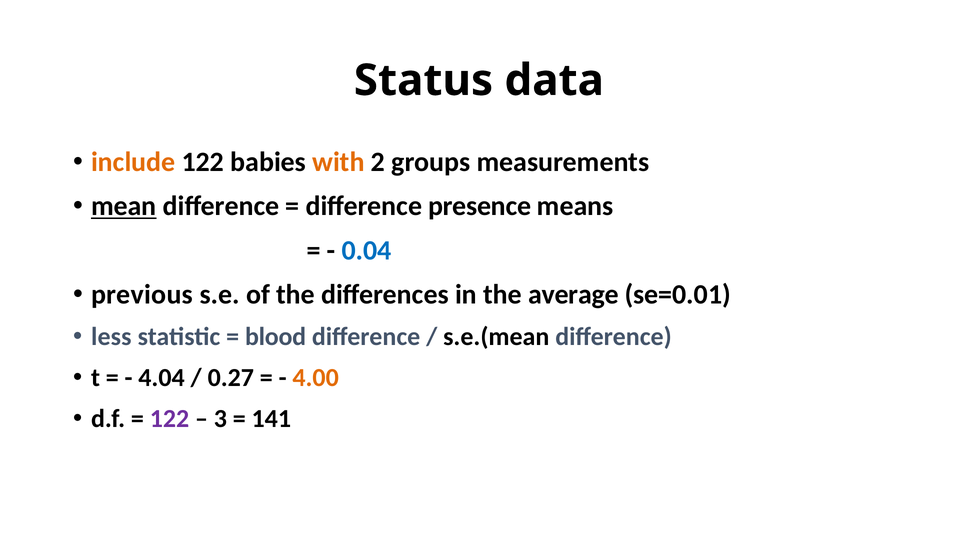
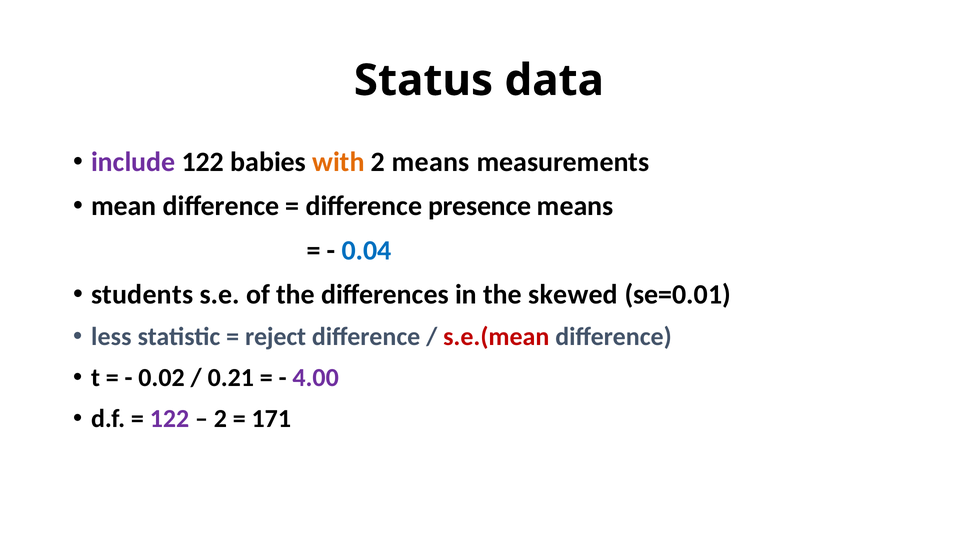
include colour: orange -> purple
2 groups: groups -> means
mean underline: present -> none
previous: previous -> students
average: average -> skewed
blood: blood -> reject
s.e.(mean colour: black -> red
4.04: 4.04 -> 0.02
0.27: 0.27 -> 0.21
4.00 colour: orange -> purple
3 at (220, 418): 3 -> 2
141: 141 -> 171
